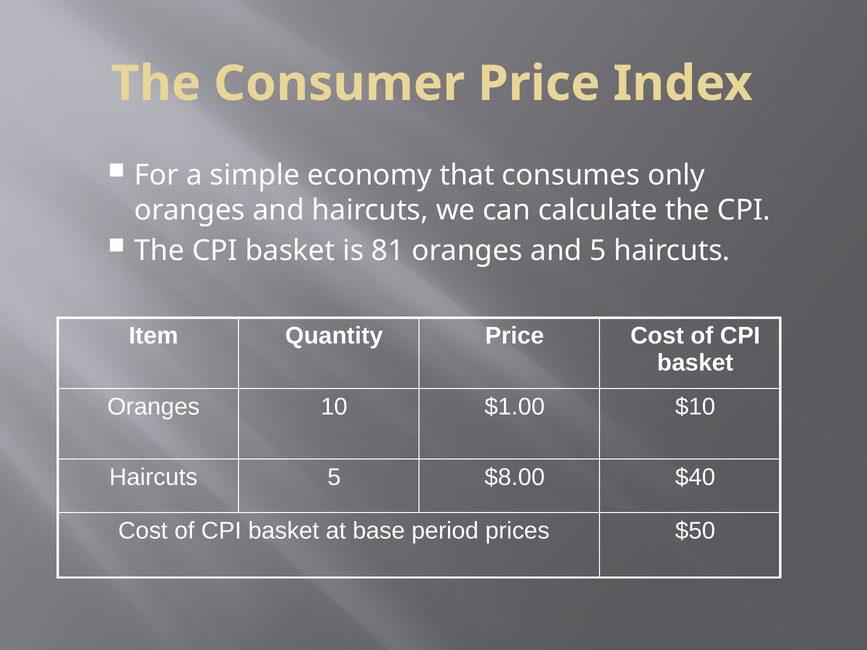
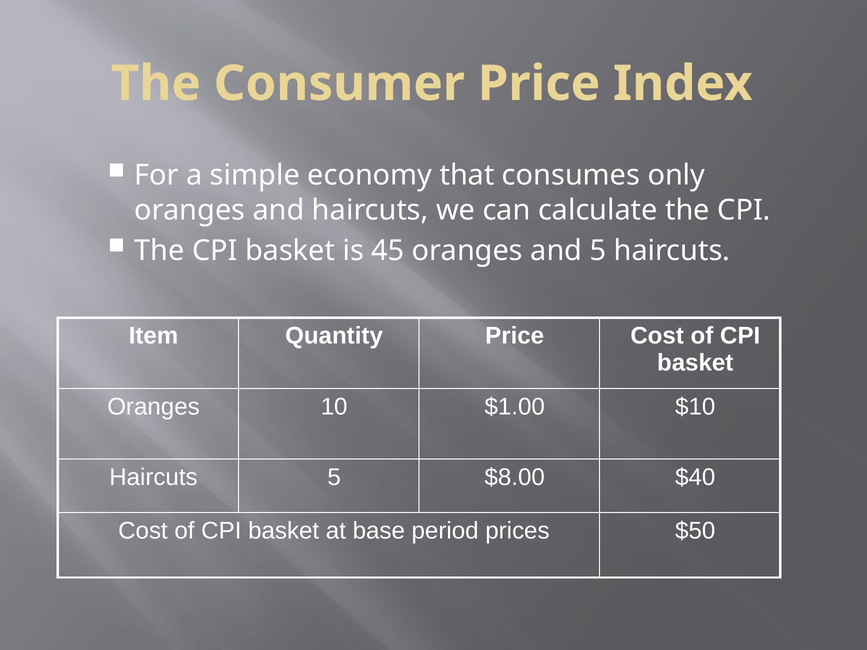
81: 81 -> 45
